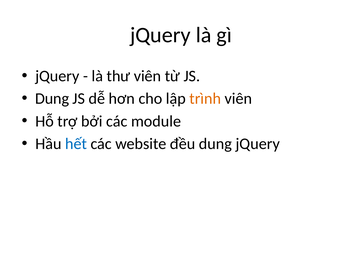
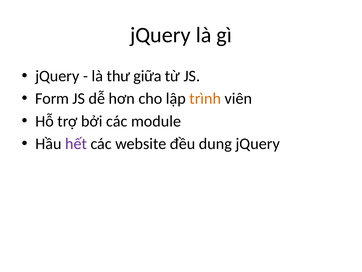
thư viên: viên -> giữa
Dung at (52, 98): Dung -> Form
hết colour: blue -> purple
